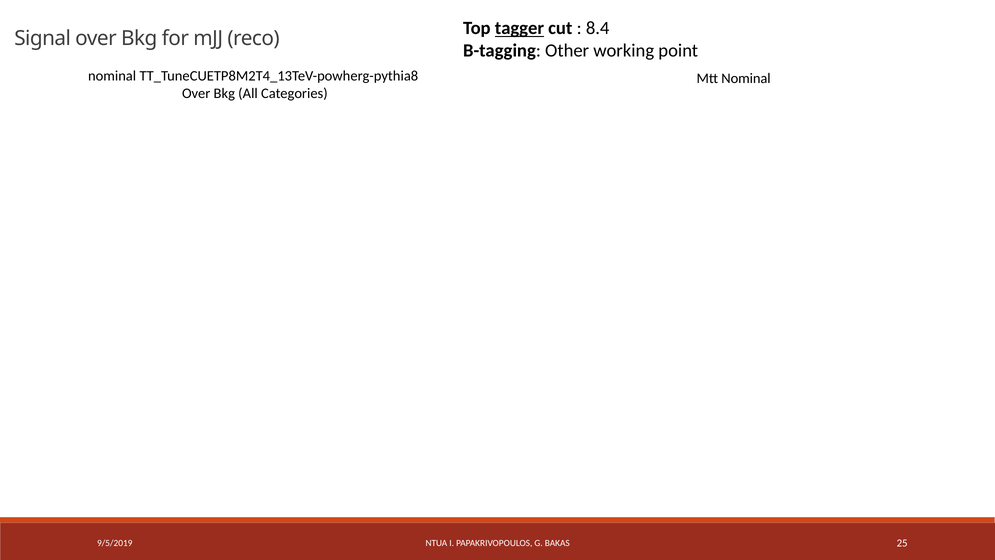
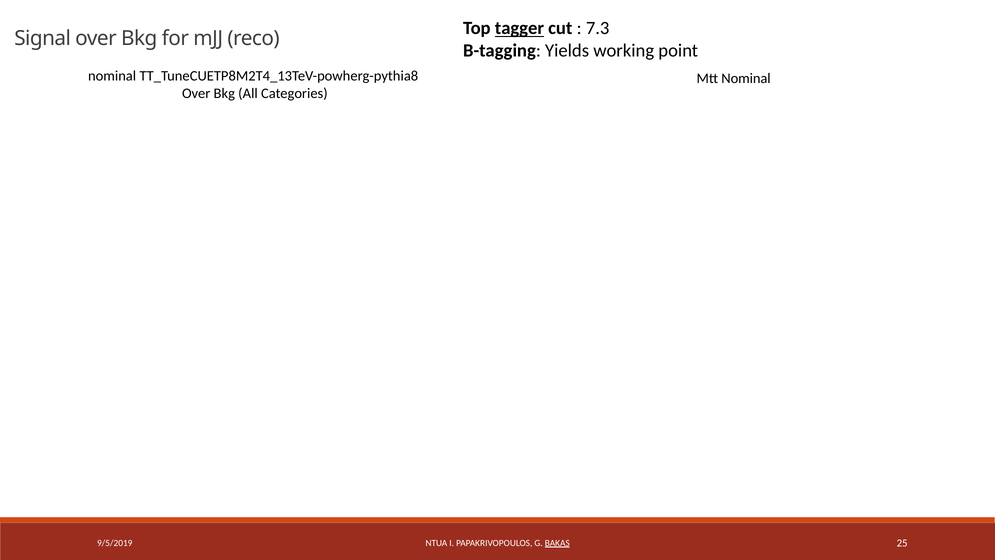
8.4: 8.4 -> 7.3
Other: Other -> Yields
BAKAS underline: none -> present
